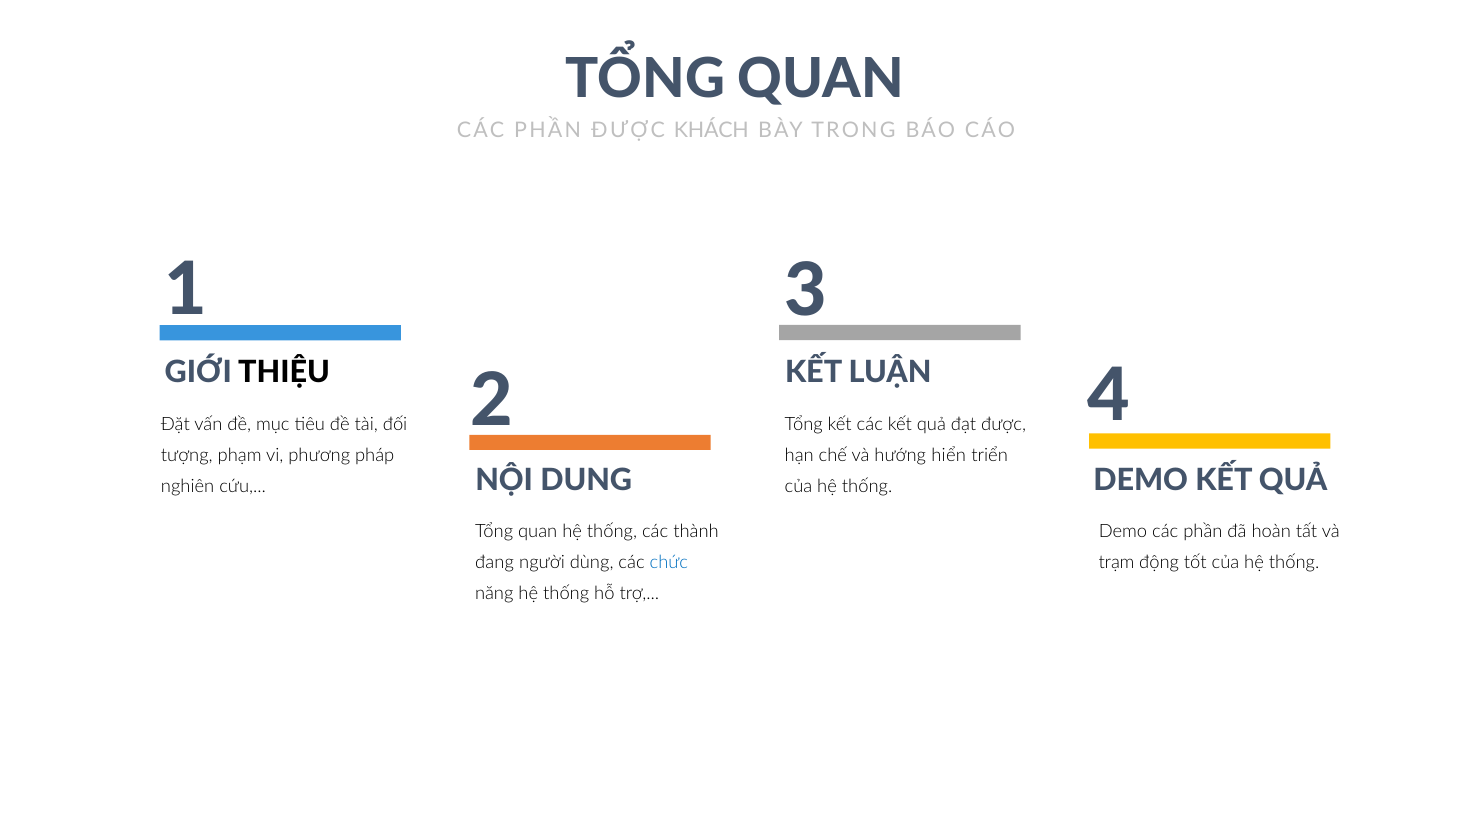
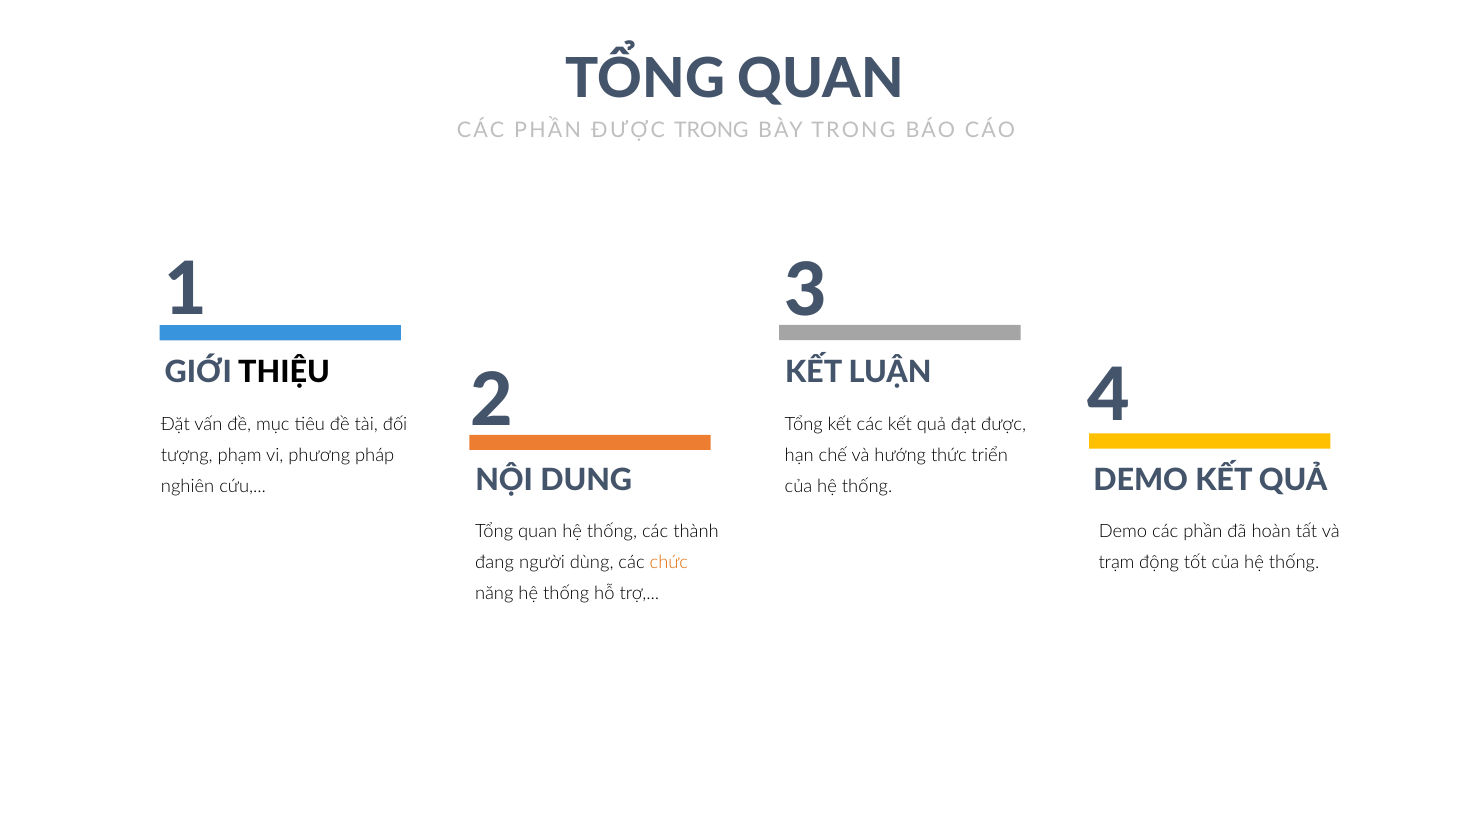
ĐƯỢC KHÁCH: KHÁCH -> TRONG
hiển: hiển -> thức
chức colour: blue -> orange
